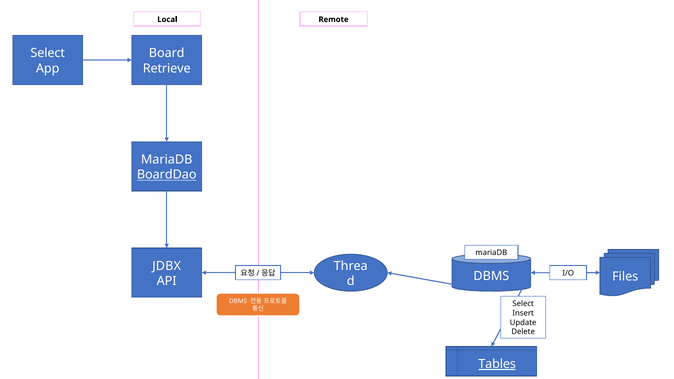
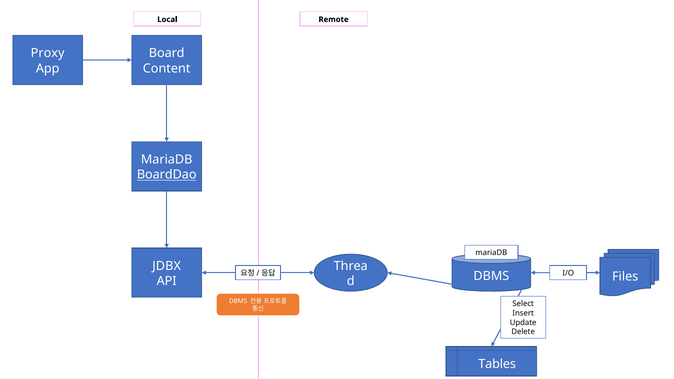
Select at (48, 53): Select -> Proxy
Retrieve: Retrieve -> Content
Tables underline: present -> none
